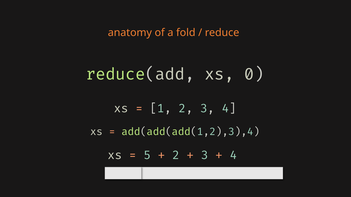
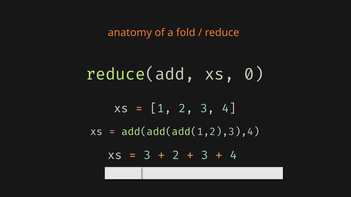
5 at (147, 156): 5 -> 3
